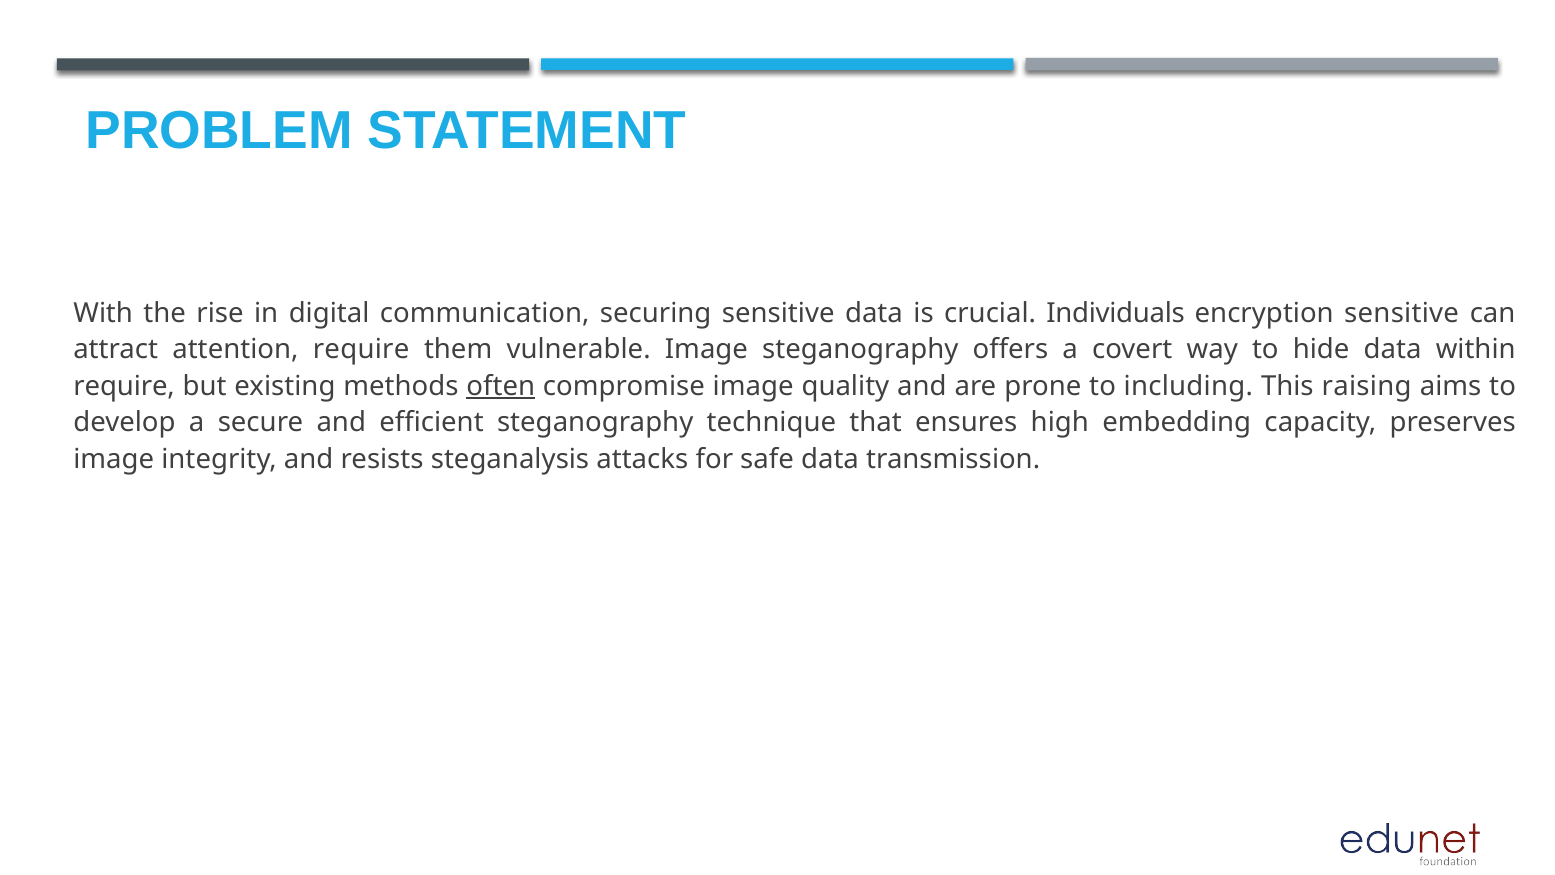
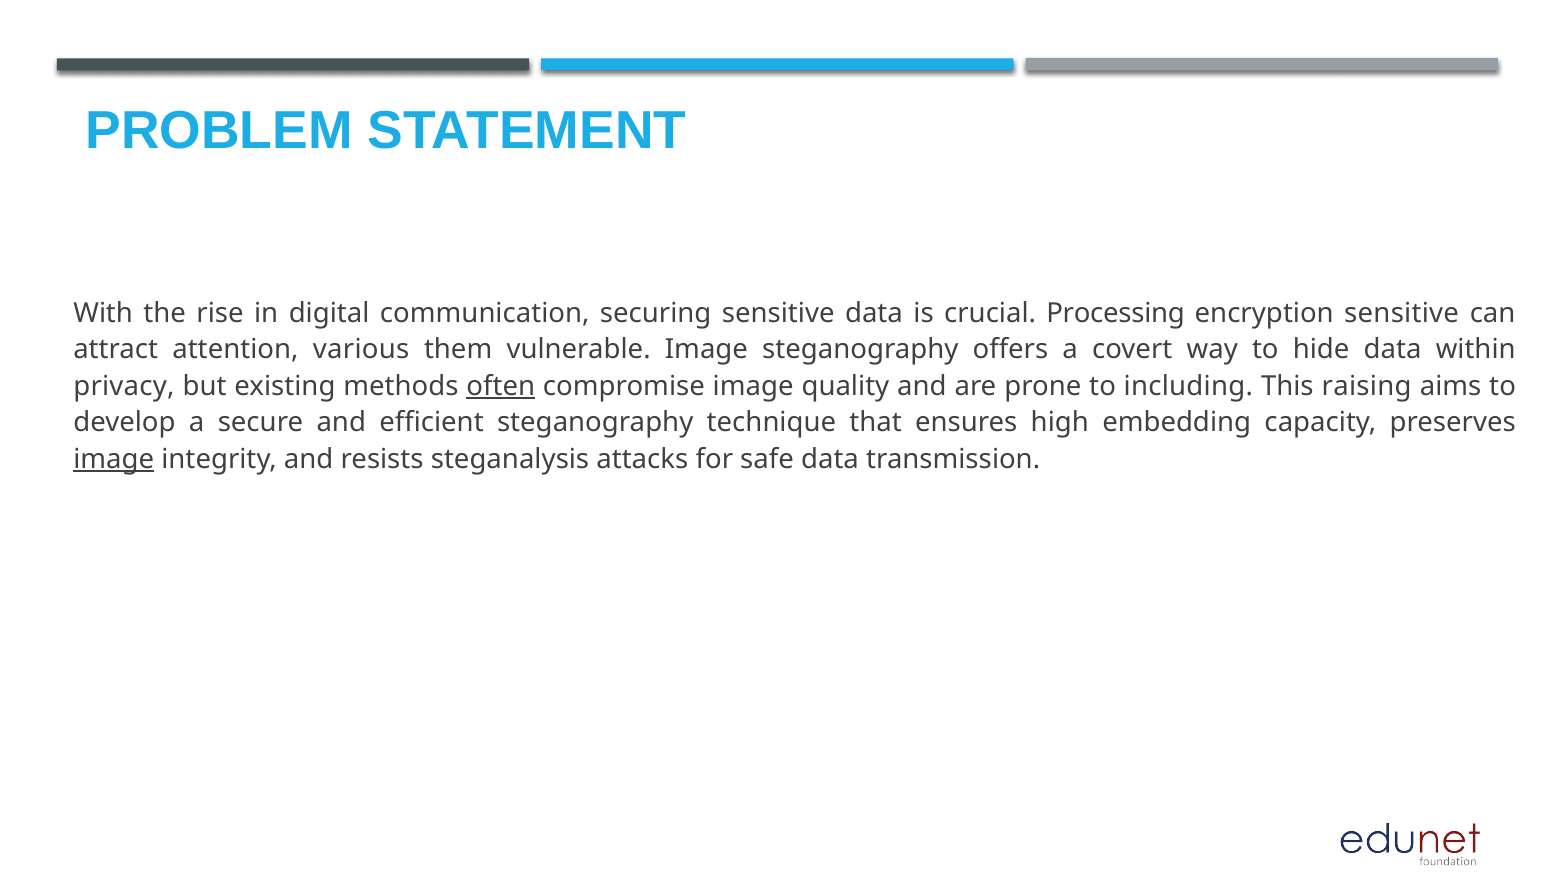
Individuals: Individuals -> Processing
attention require: require -> various
require at (124, 386): require -> privacy
image at (114, 459) underline: none -> present
